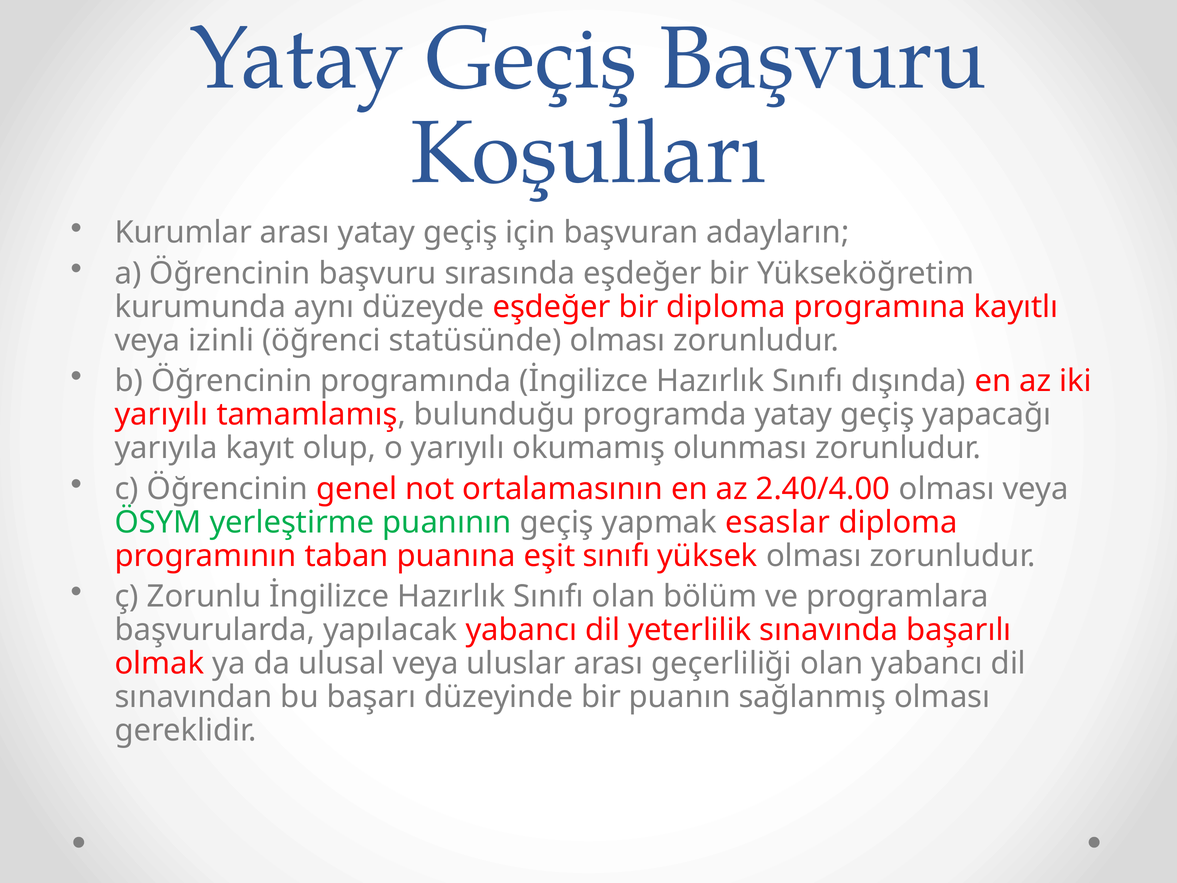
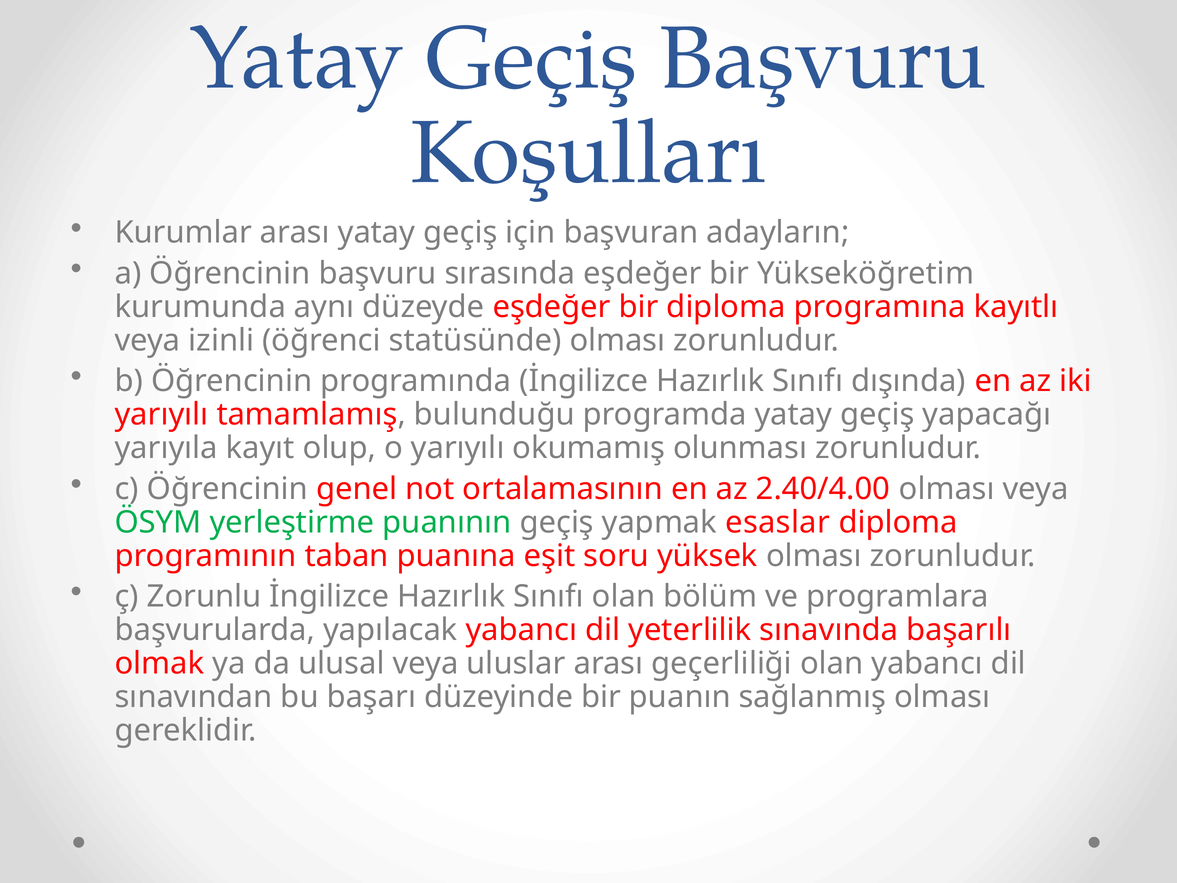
eşit sınıfı: sınıfı -> soru
